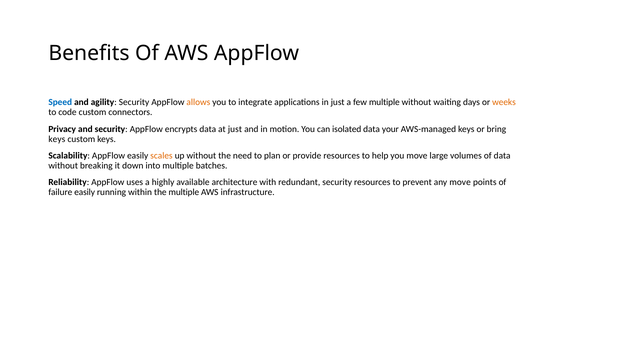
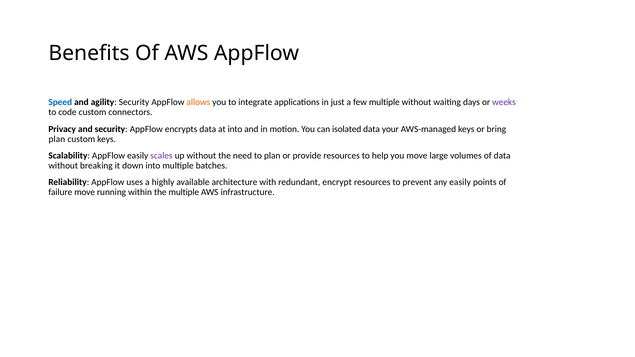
weeks colour: orange -> purple
at just: just -> into
keys at (57, 139): keys -> plan
scales colour: orange -> purple
redundant security: security -> encrypt
any move: move -> easily
failure easily: easily -> move
